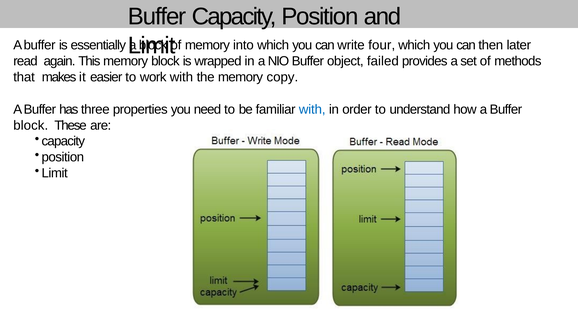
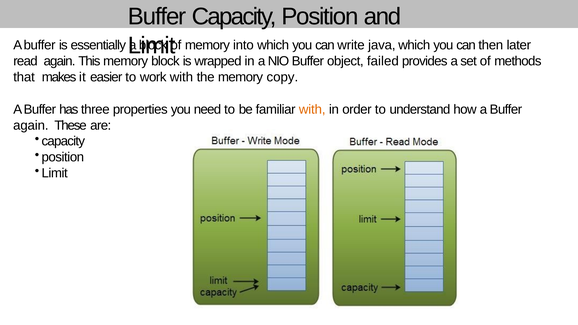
four: four -> java
with at (312, 110) colour: blue -> orange
block at (31, 125): block -> again
